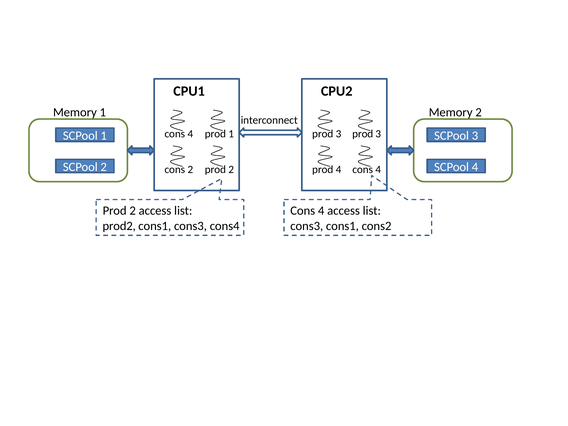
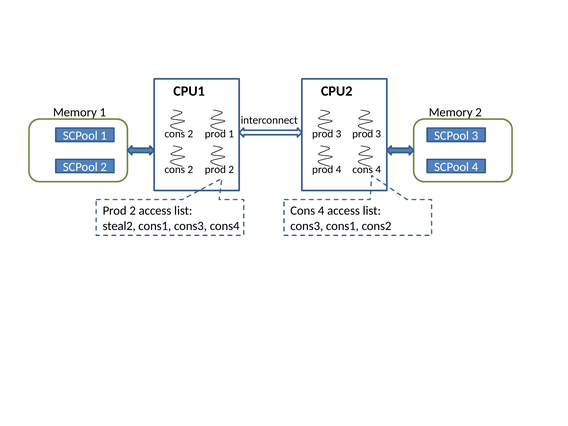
4 at (190, 134): 4 -> 2
prod2: prod2 -> steal2
